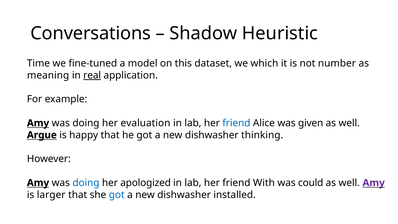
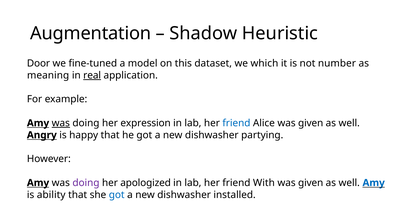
Conversations: Conversations -> Augmentation
Time: Time -> Door
was at (61, 123) underline: none -> present
evaluation: evaluation -> expression
Argue: Argue -> Angry
thinking: thinking -> partying
doing at (86, 183) colour: blue -> purple
could at (311, 183): could -> given
Amy at (374, 183) colour: purple -> blue
larger: larger -> ability
